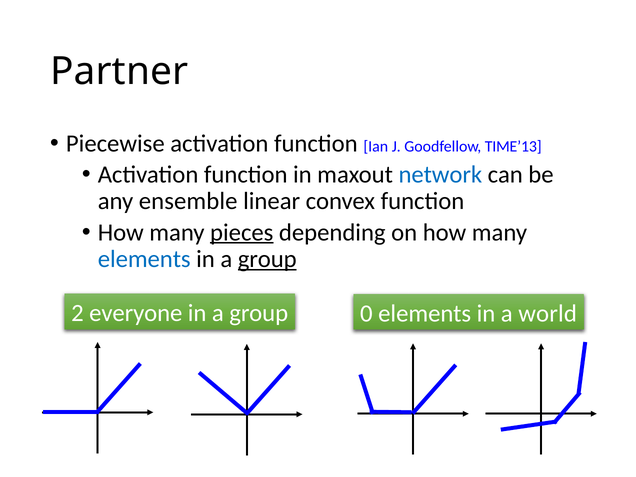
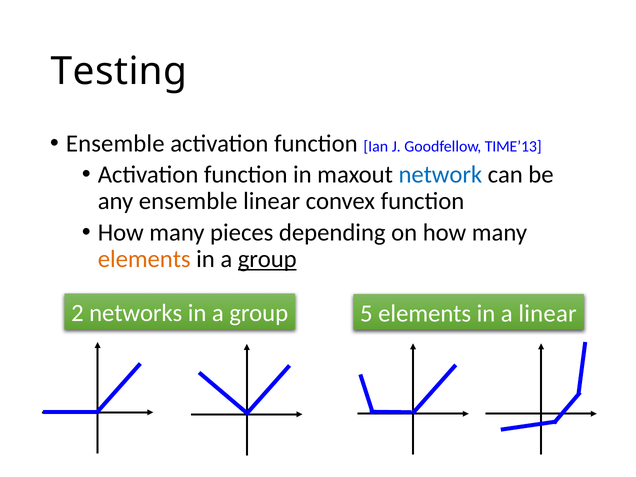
Partner: Partner -> Testing
Piecewise at (115, 143): Piecewise -> Ensemble
pieces underline: present -> none
elements at (144, 259) colour: blue -> orange
everyone: everyone -> networks
0: 0 -> 5
a world: world -> linear
